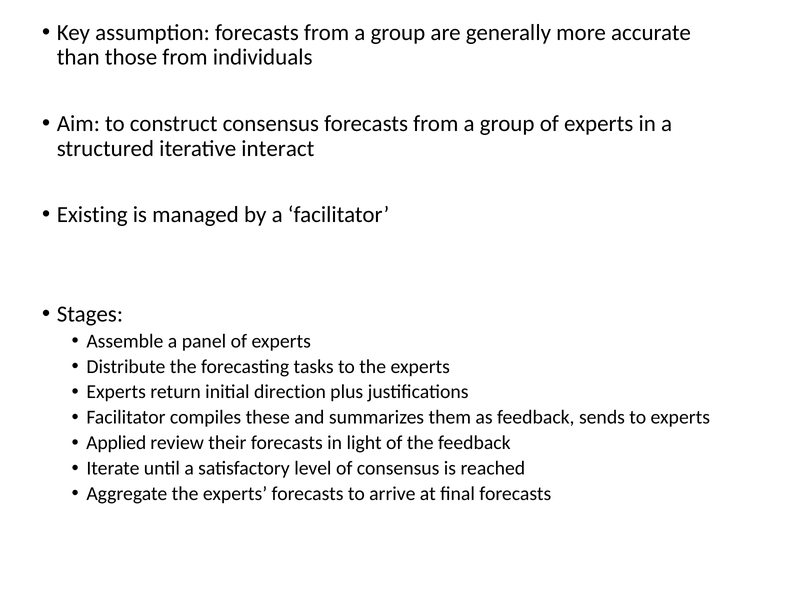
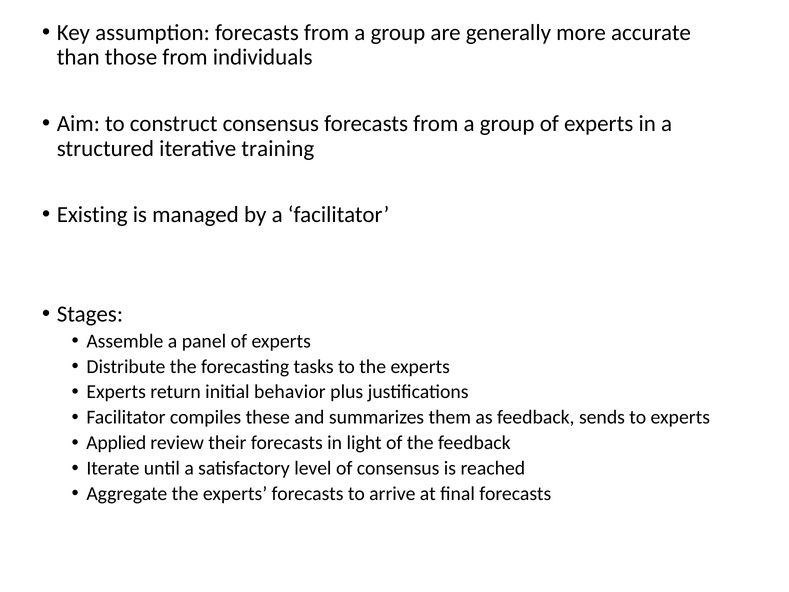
interact: interact -> training
direction: direction -> behavior
